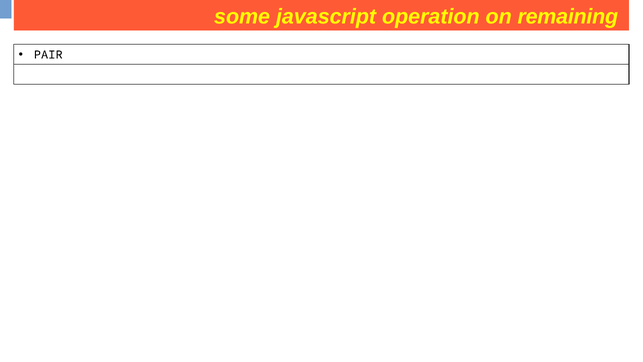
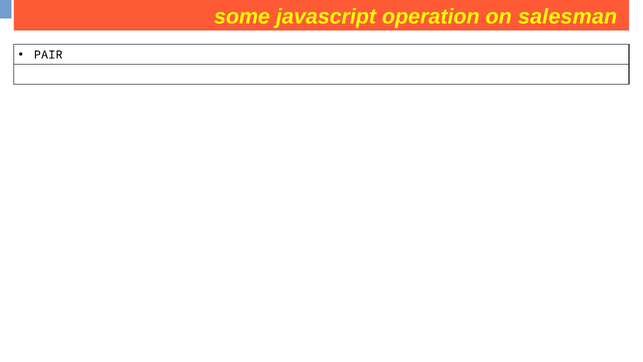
remaining: remaining -> salesman
